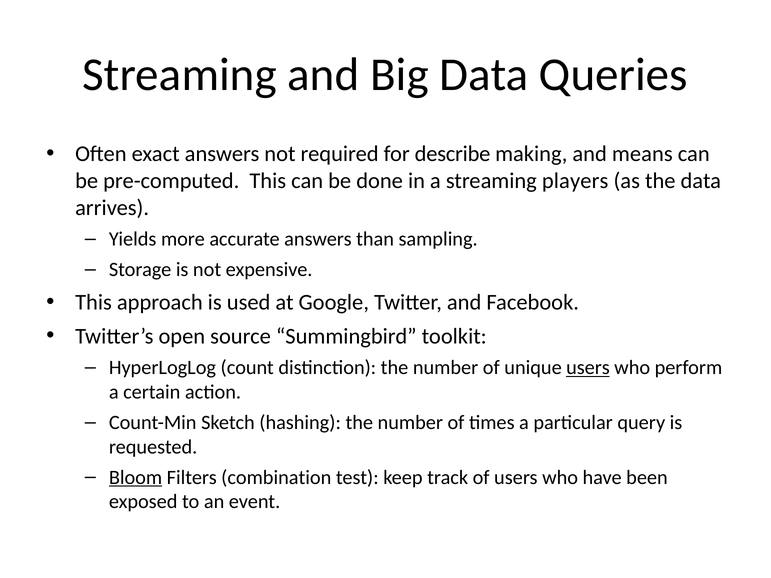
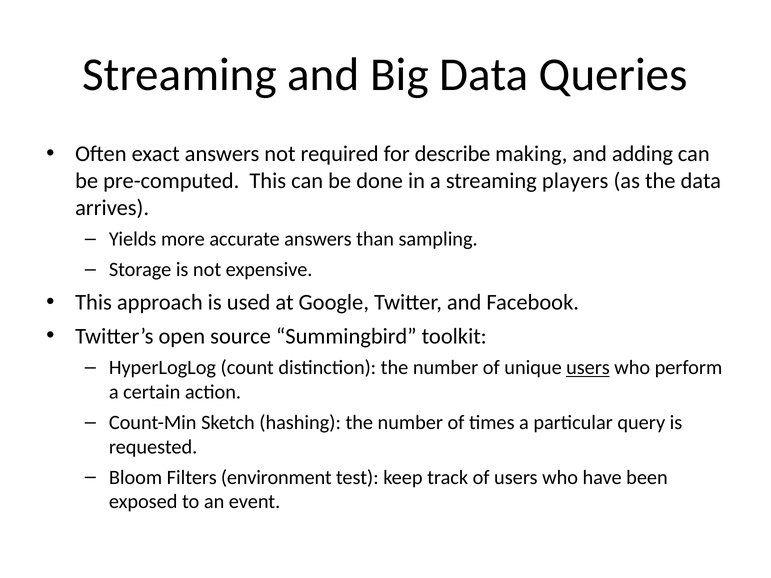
means: means -> adding
Bloom underline: present -> none
combination: combination -> environment
